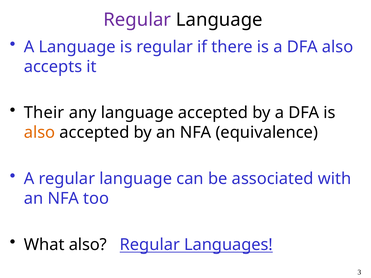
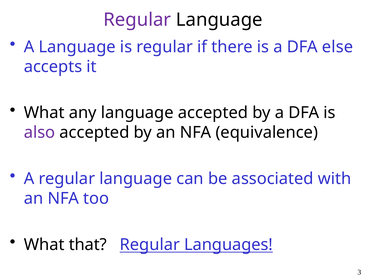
DFA also: also -> else
Their at (44, 113): Their -> What
also at (39, 133) colour: orange -> purple
What also: also -> that
